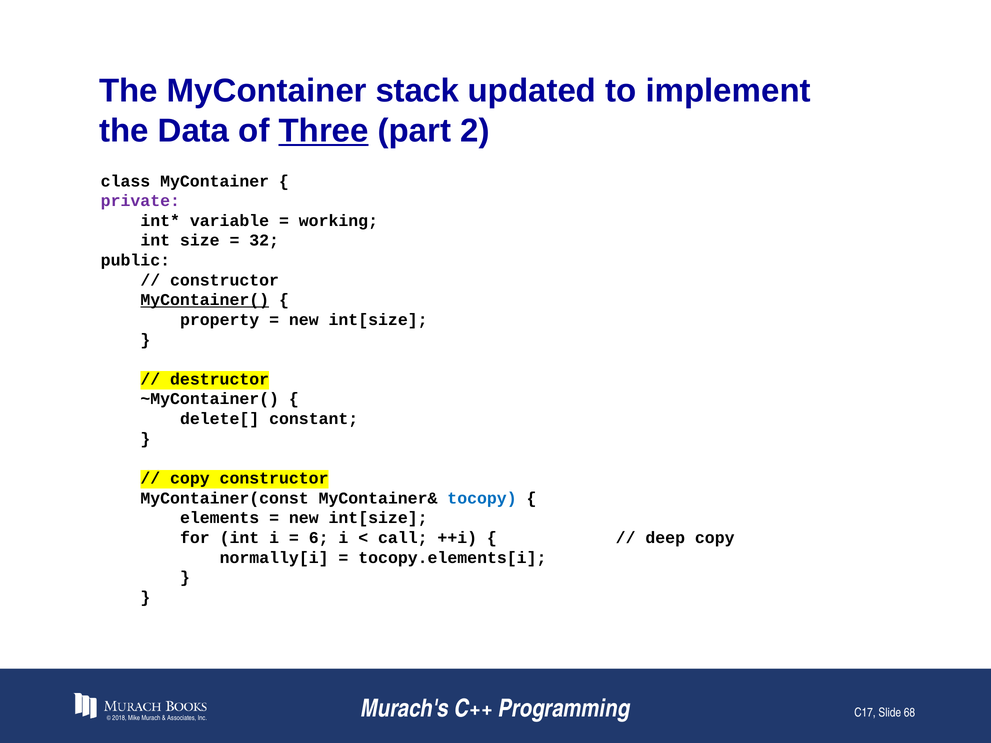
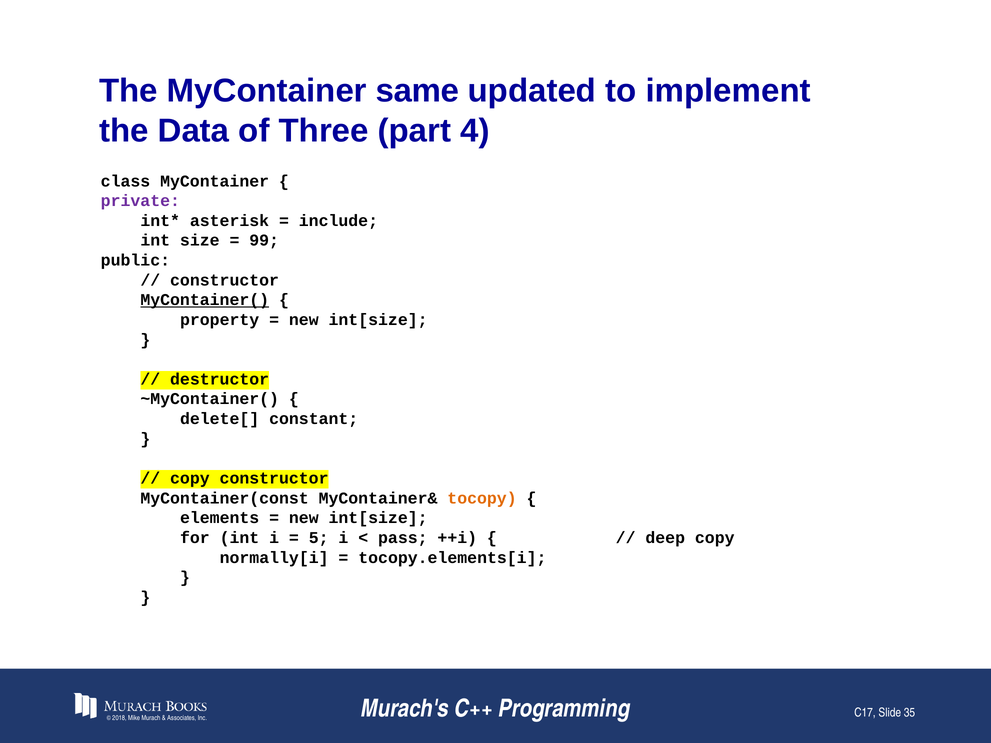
stack: stack -> same
Three underline: present -> none
2: 2 -> 4
variable: variable -> asterisk
working: working -> include
32: 32 -> 99
tocopy colour: blue -> orange
6: 6 -> 5
call: call -> pass
68: 68 -> 35
